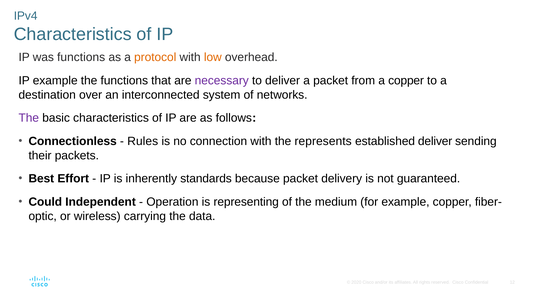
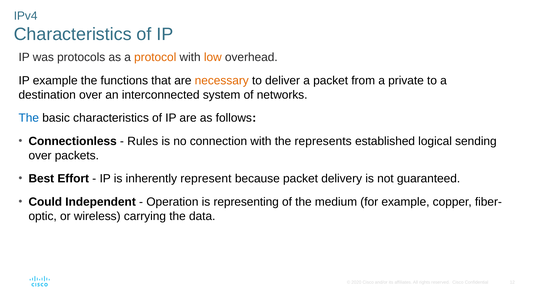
was functions: functions -> protocols
necessary colour: purple -> orange
a copper: copper -> private
The at (29, 118) colour: purple -> blue
established deliver: deliver -> logical
their at (40, 155): their -> over
standards: standards -> represent
